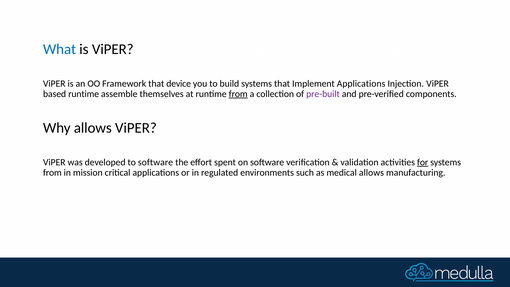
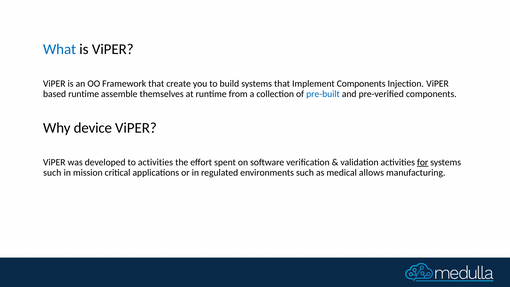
device: device -> create
Implement Applications: Applications -> Components
from at (238, 94) underline: present -> none
pre-built colour: purple -> blue
Why allows: allows -> device
to software: software -> activities
from at (52, 172): from -> such
